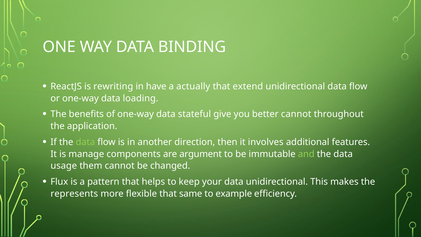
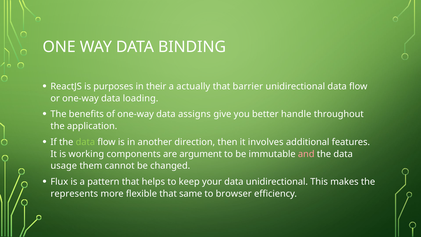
rewriting: rewriting -> purposes
have: have -> their
extend: extend -> barrier
stateful: stateful -> assigns
better cannot: cannot -> handle
manage: manage -> working
and colour: light green -> pink
example: example -> browser
